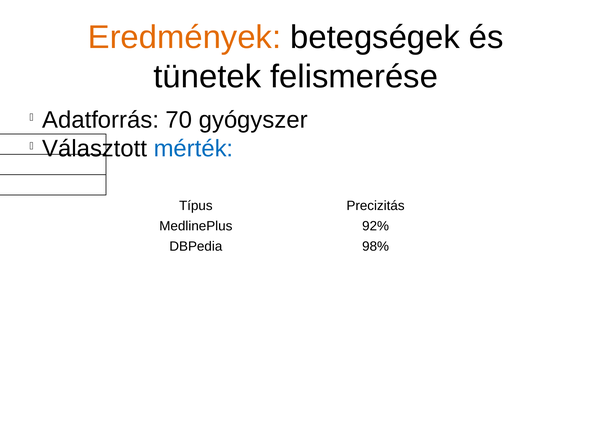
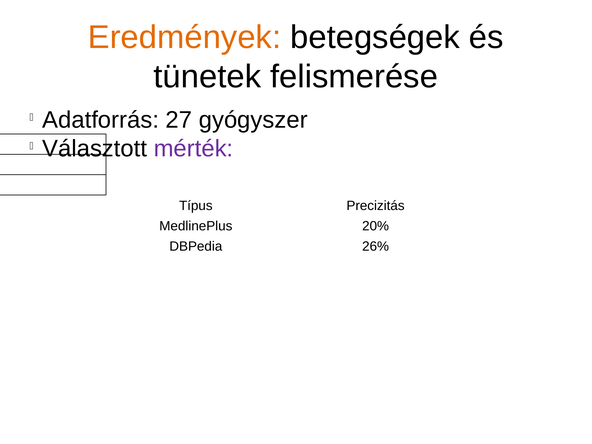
70: 70 -> 27
mérték colour: blue -> purple
92%: 92% -> 20%
98%: 98% -> 26%
